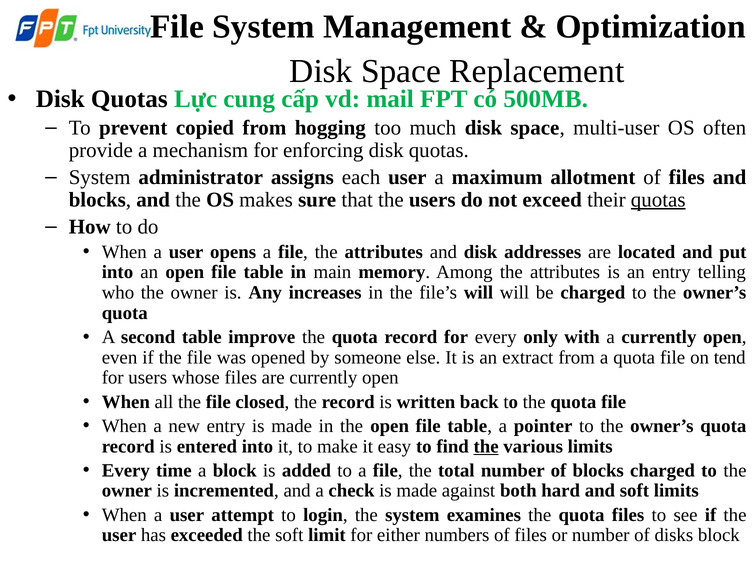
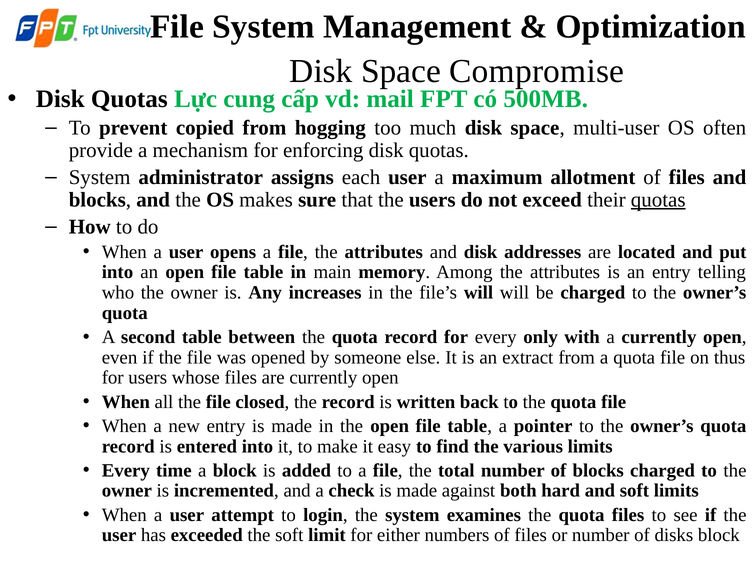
Replacement: Replacement -> Compromise
improve: improve -> between
tend: tend -> thus
the at (486, 447) underline: present -> none
